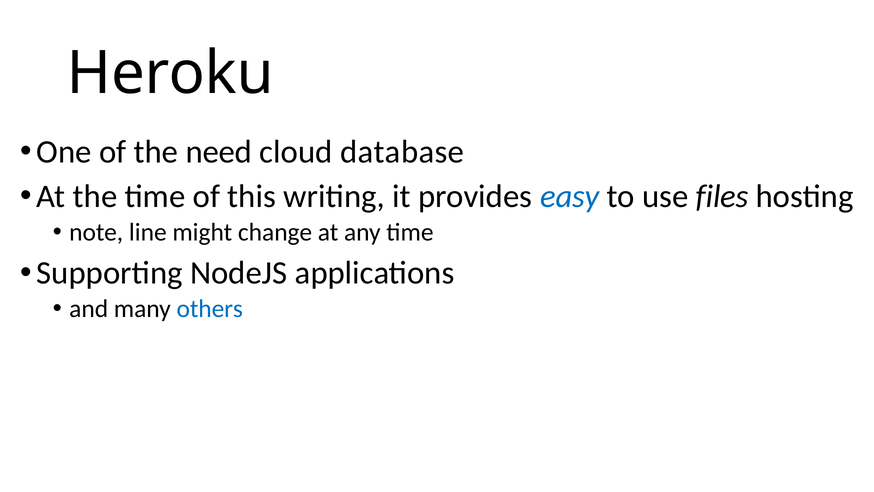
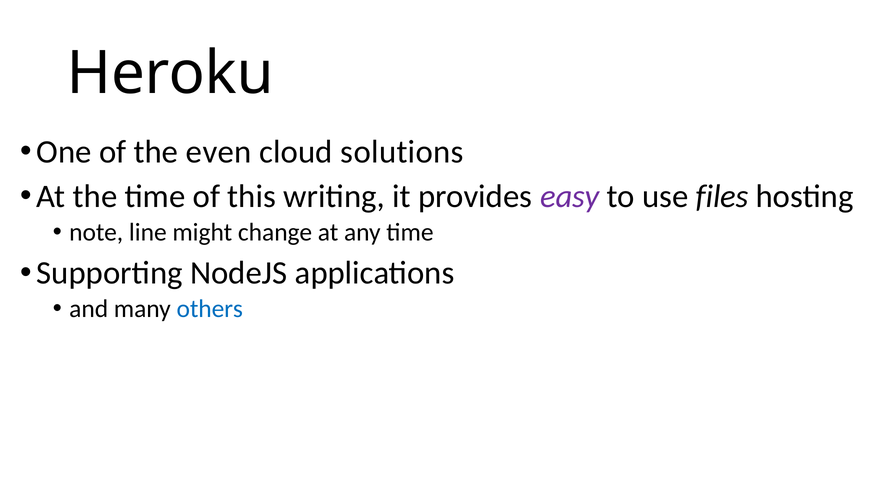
need: need -> even
database: database -> solutions
easy colour: blue -> purple
